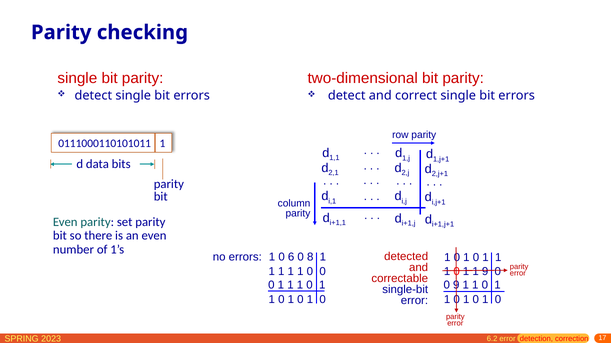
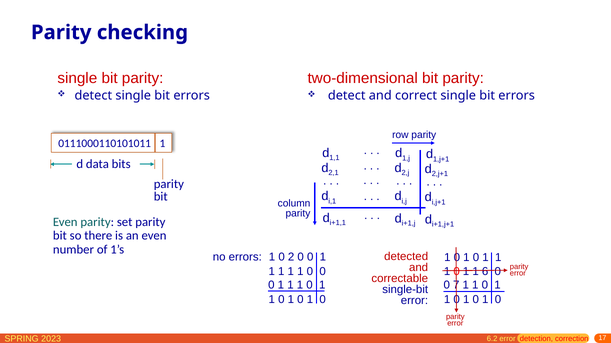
6: 6 -> 2
8 at (310, 258): 8 -> 0
1 9: 9 -> 6
0 9: 9 -> 7
